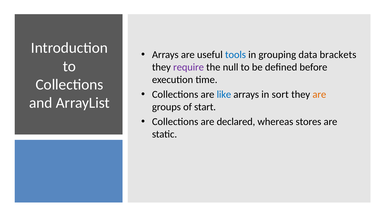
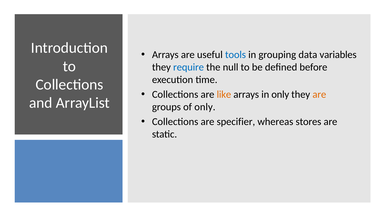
brackets: brackets -> variables
require colour: purple -> blue
like colour: blue -> orange
in sort: sort -> only
of start: start -> only
declared: declared -> specifier
